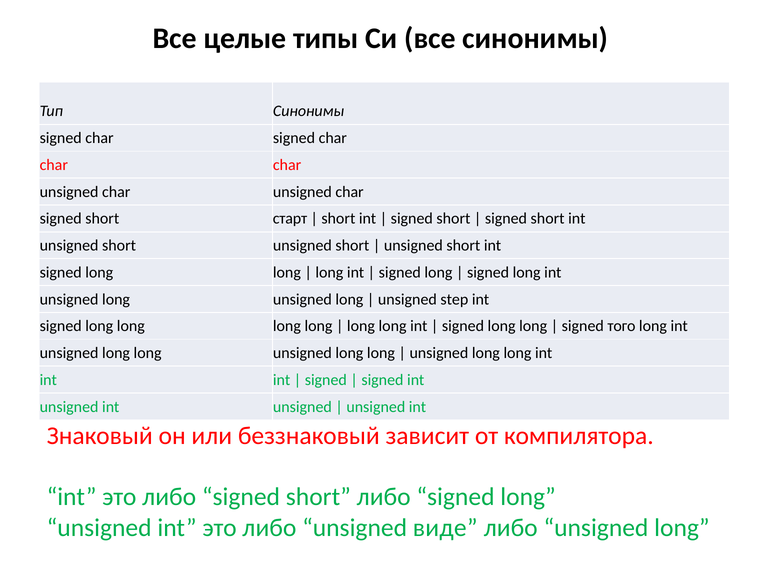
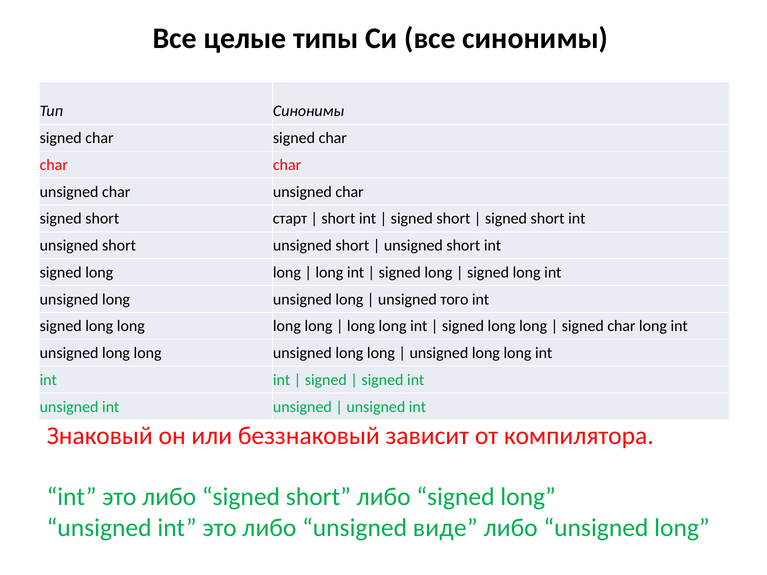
step: step -> того
того at (621, 326): того -> char
